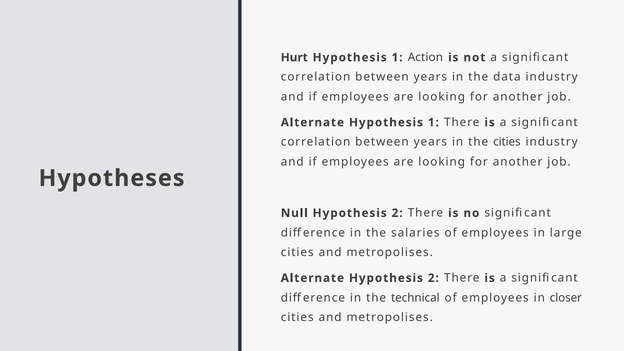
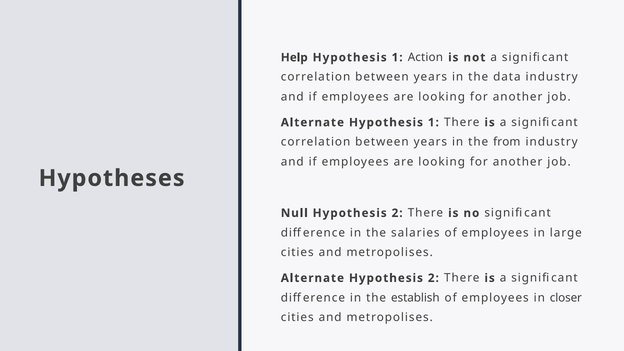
Hurt: Hurt -> Help
the cities: cities -> from
technical: technical -> establish
